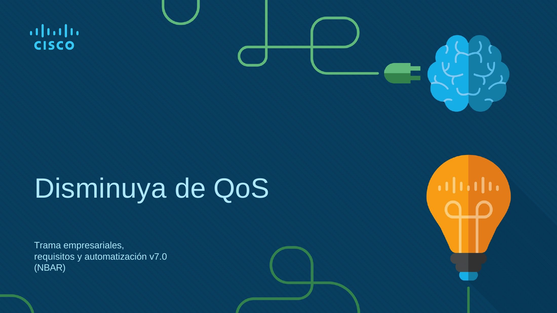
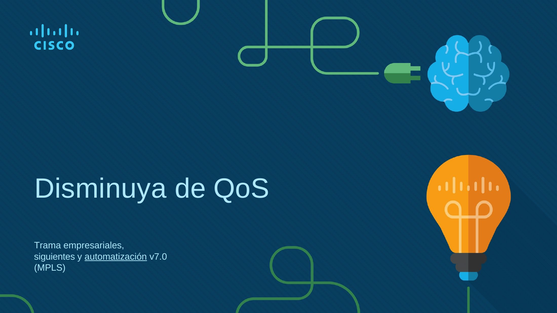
requisitos: requisitos -> siguientes
automatización underline: none -> present
NBAR: NBAR -> MPLS
